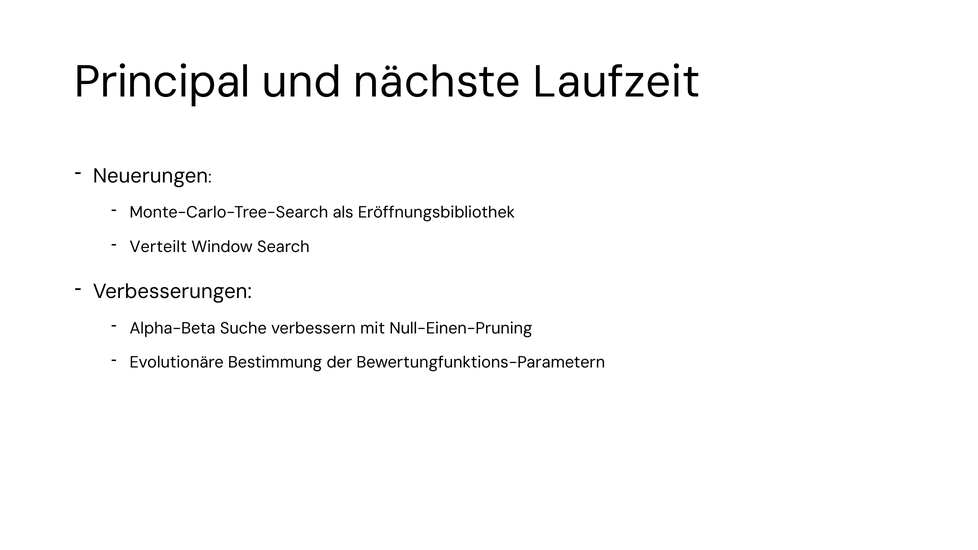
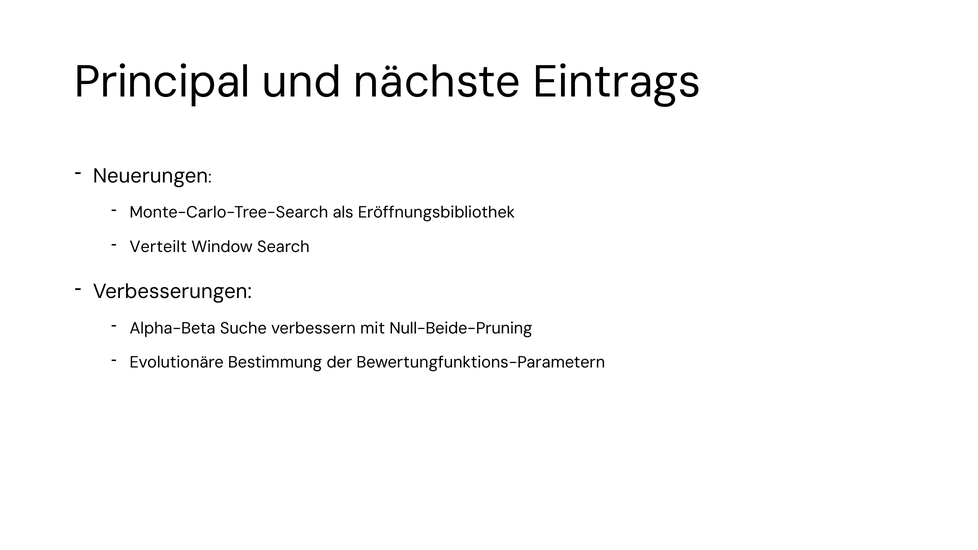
Laufzeit: Laufzeit -> Eintrags
Null-Einen-Pruning: Null-Einen-Pruning -> Null-Beide-Pruning
